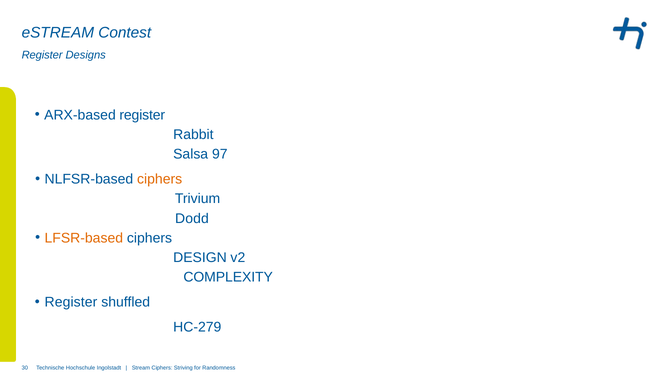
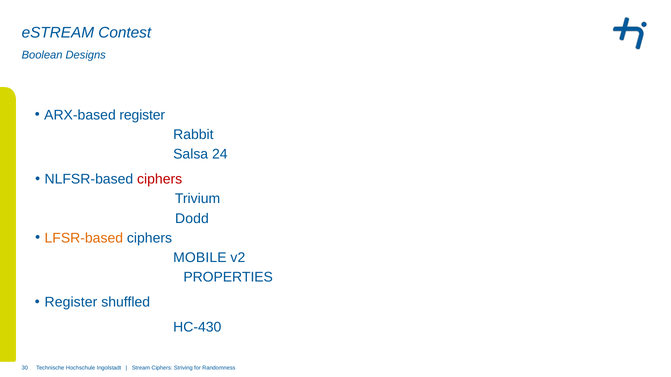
Register at (42, 55): Register -> Boolean
97: 97 -> 24
ciphers at (160, 180) colour: orange -> red
DESIGN: DESIGN -> MOBILE
COMPLEXITY: COMPLEXITY -> PROPERTIES
HC-279: HC-279 -> HC-430
